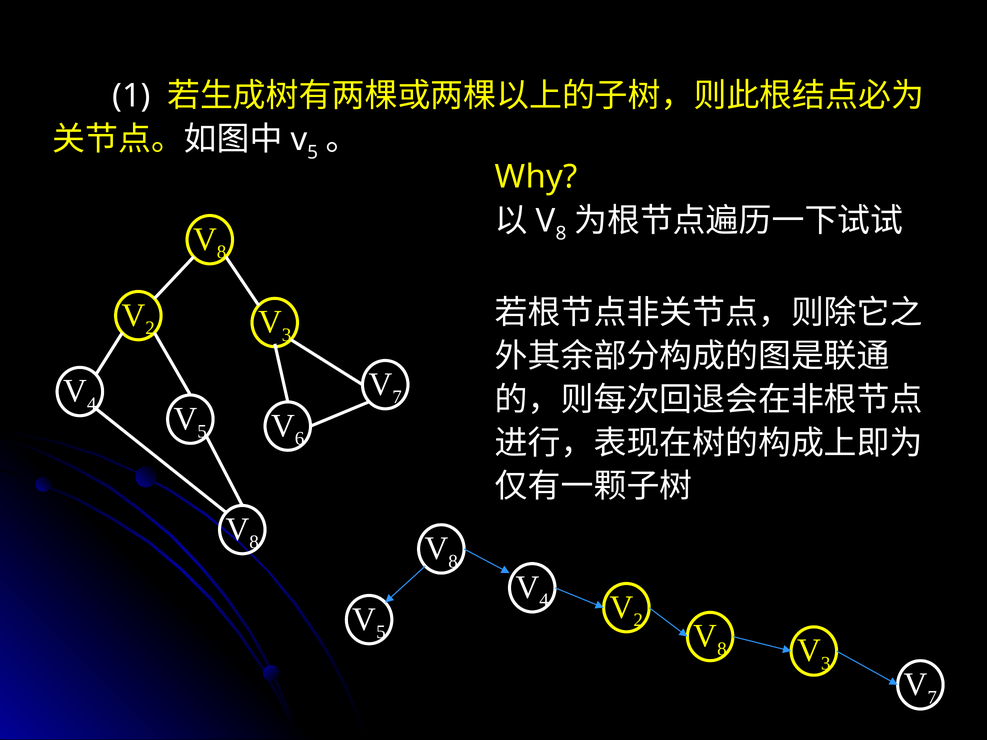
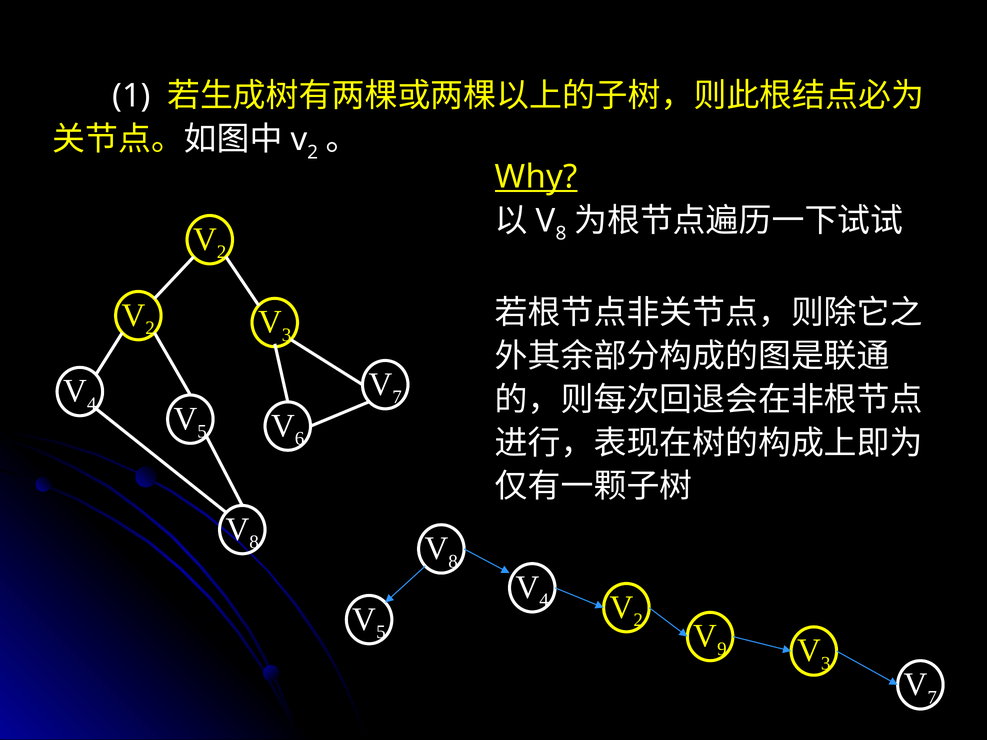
5 at (313, 152): 5 -> 2
Why underline: none -> present
8 at (222, 252): 8 -> 2
8 at (722, 649): 8 -> 9
